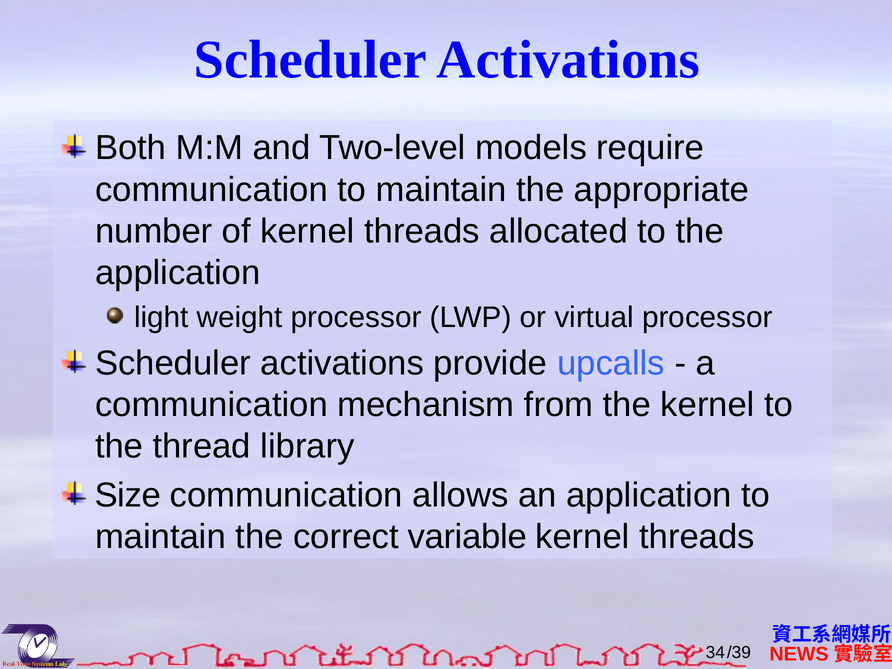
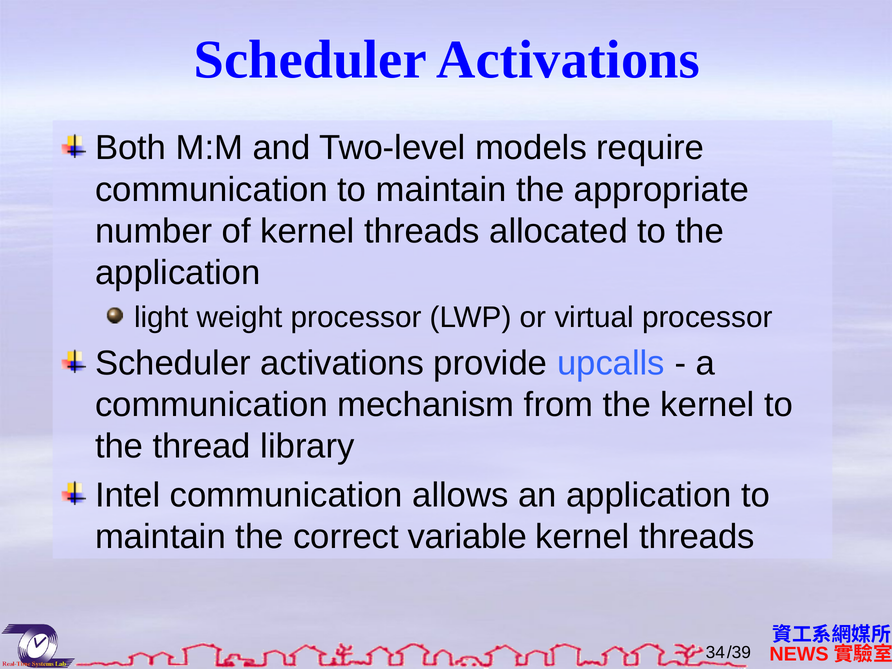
Size: Size -> Intel
